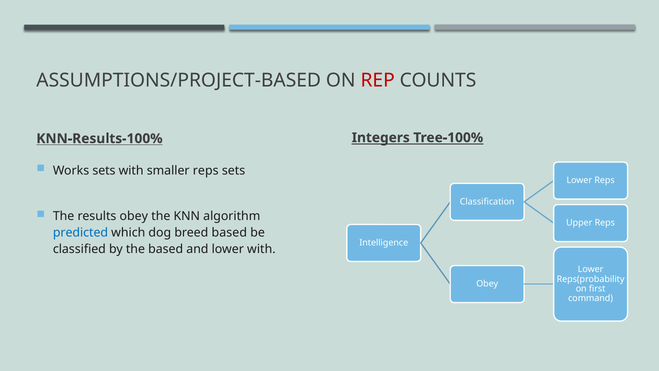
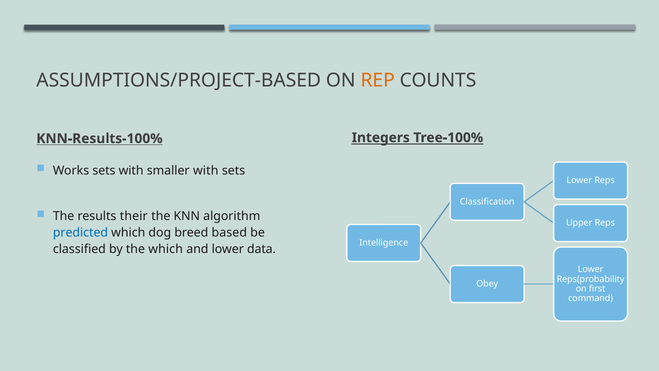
REP colour: red -> orange
smaller reps: reps -> with
results obey: obey -> their
the based: based -> which
lower with: with -> data
